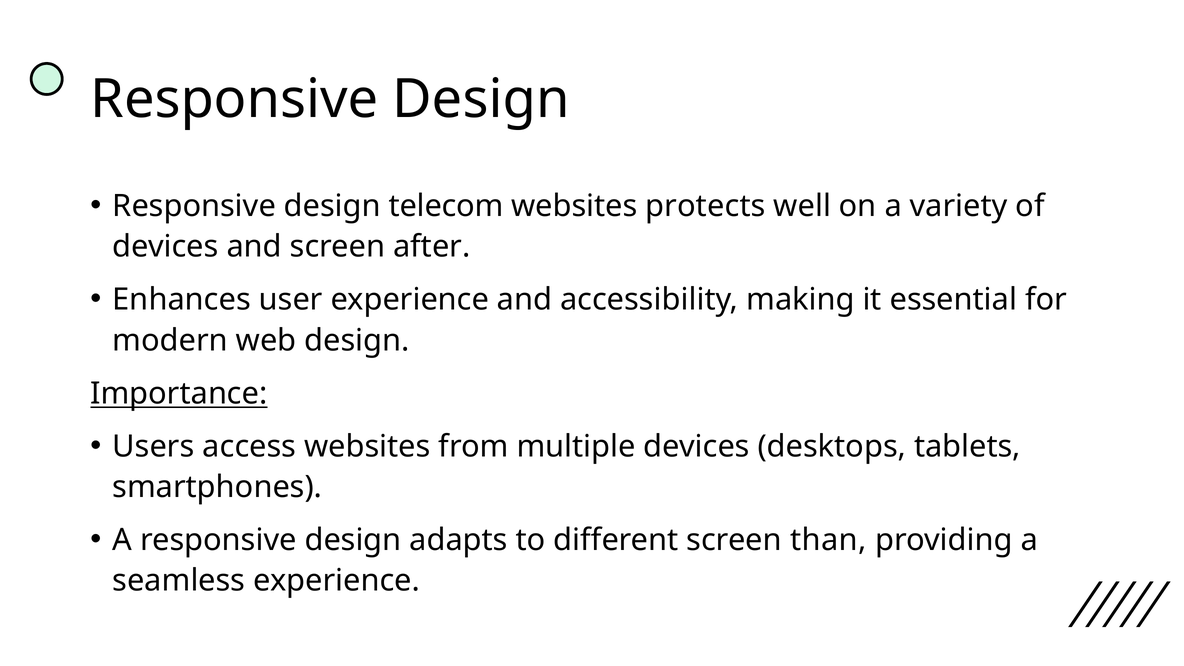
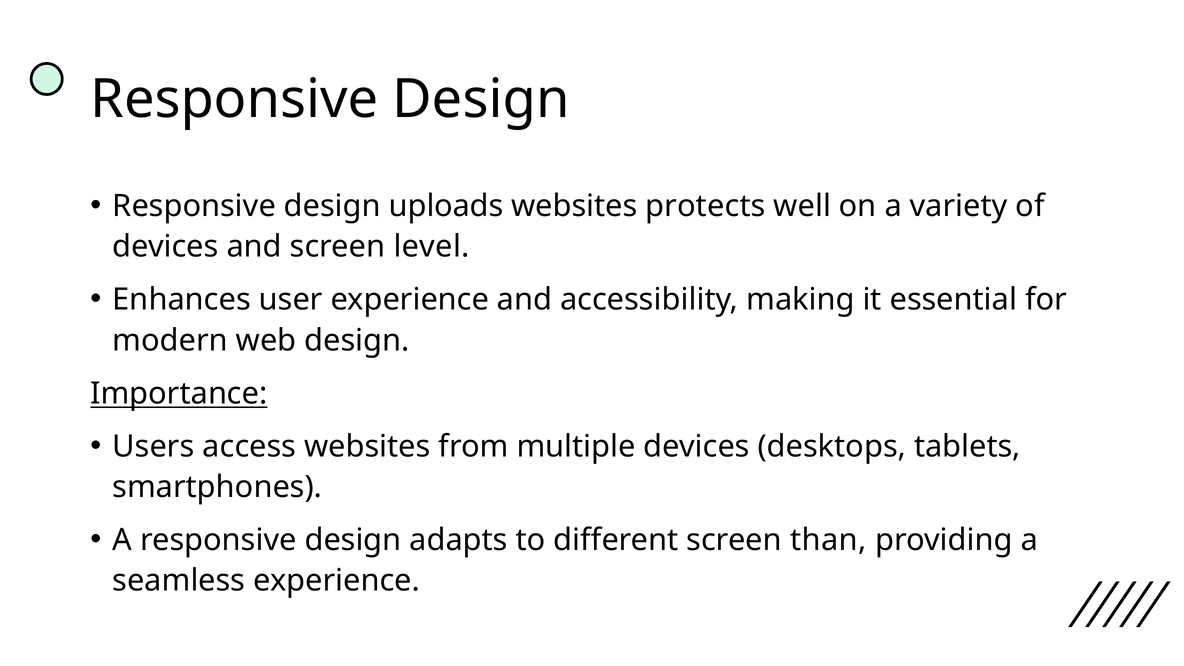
telecom: telecom -> uploads
after: after -> level
